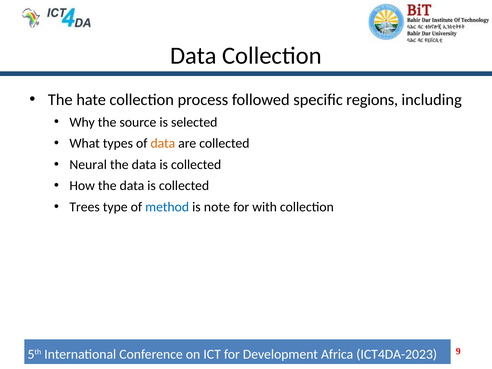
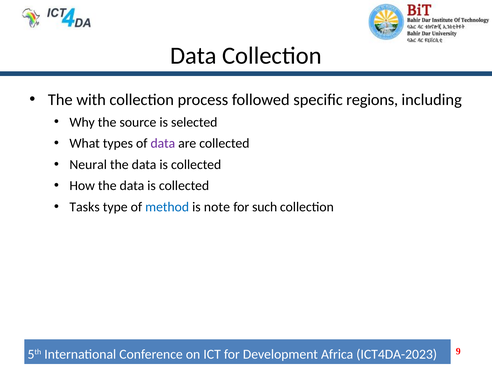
hate: hate -> with
data at (163, 143) colour: orange -> purple
Trees: Trees -> Tasks
with: with -> such
